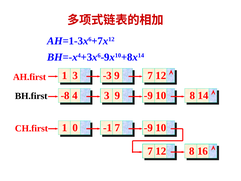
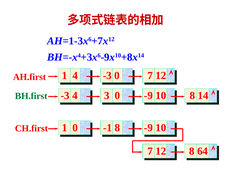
1 3: 3 -> 4
-3 9: 9 -> 0
-8 at (65, 96): -8 -> -3
3 9: 9 -> 0
BH.first colour: black -> green
-1 7: 7 -> 8
16: 16 -> 64
